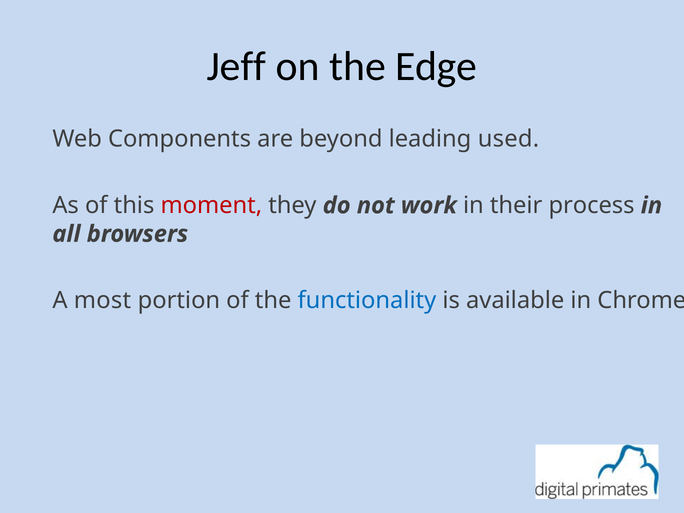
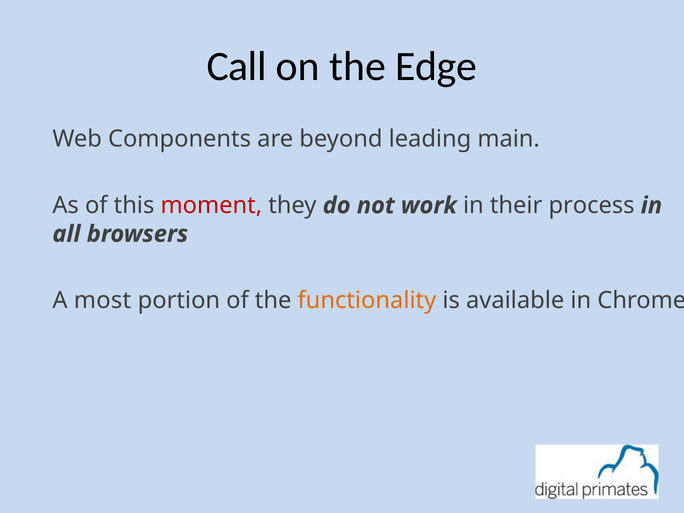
Jeff: Jeff -> Call
used: used -> main
functionality colour: blue -> orange
